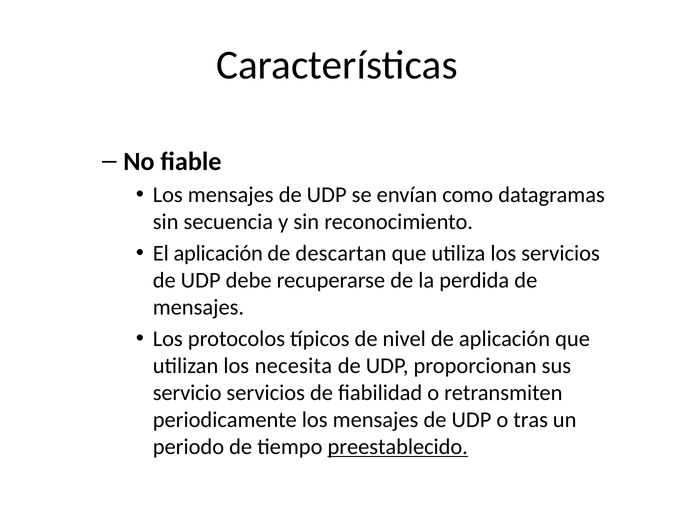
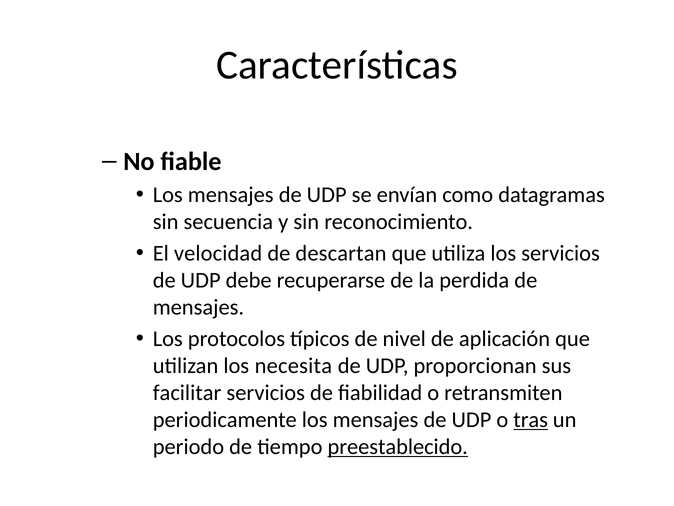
El aplicación: aplicación -> velocidad
servicio: servicio -> facilitar
tras underline: none -> present
